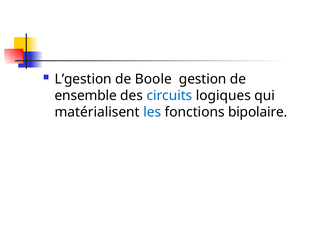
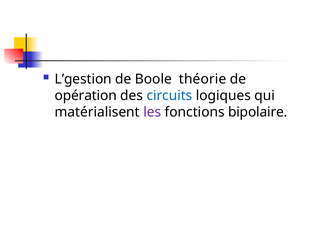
gestion: gestion -> théorie
ensemble: ensemble -> opération
les colour: blue -> purple
